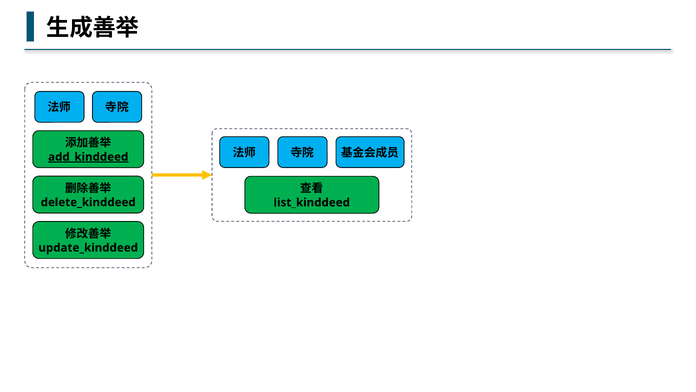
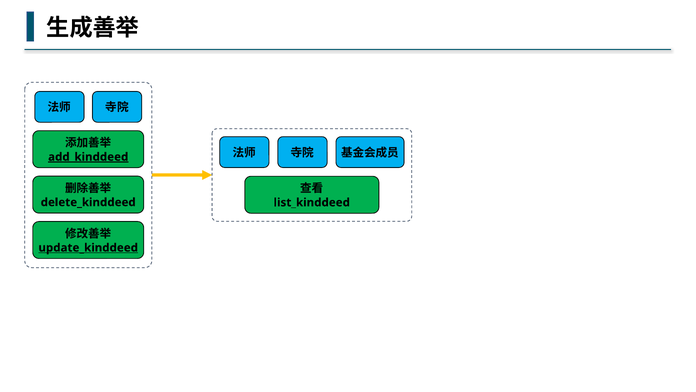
update_kinddeed underline: none -> present
